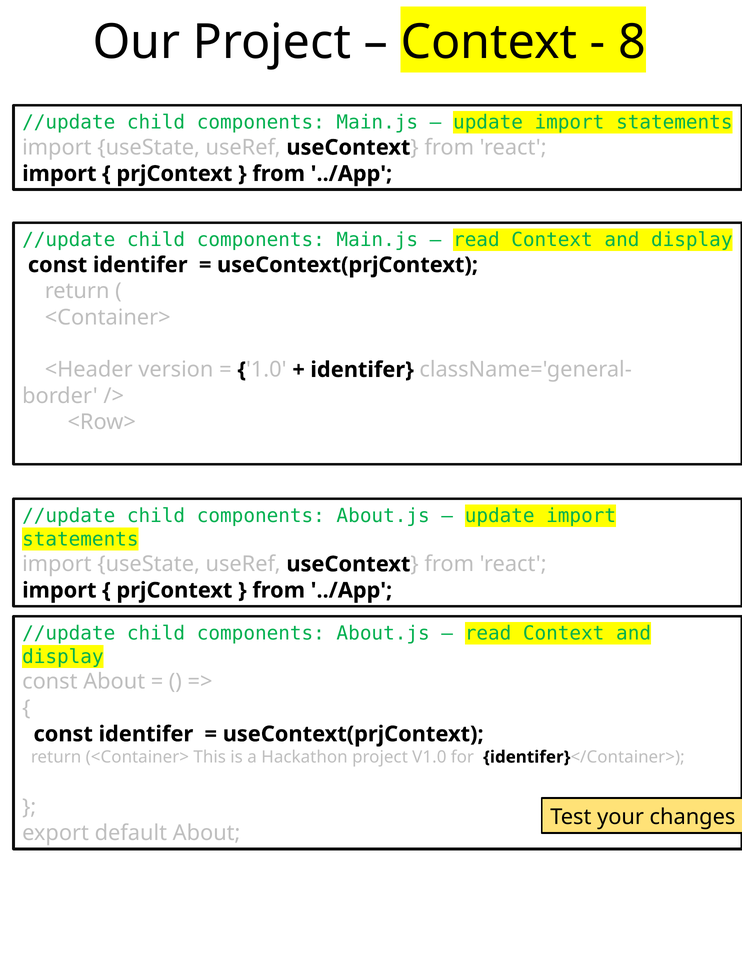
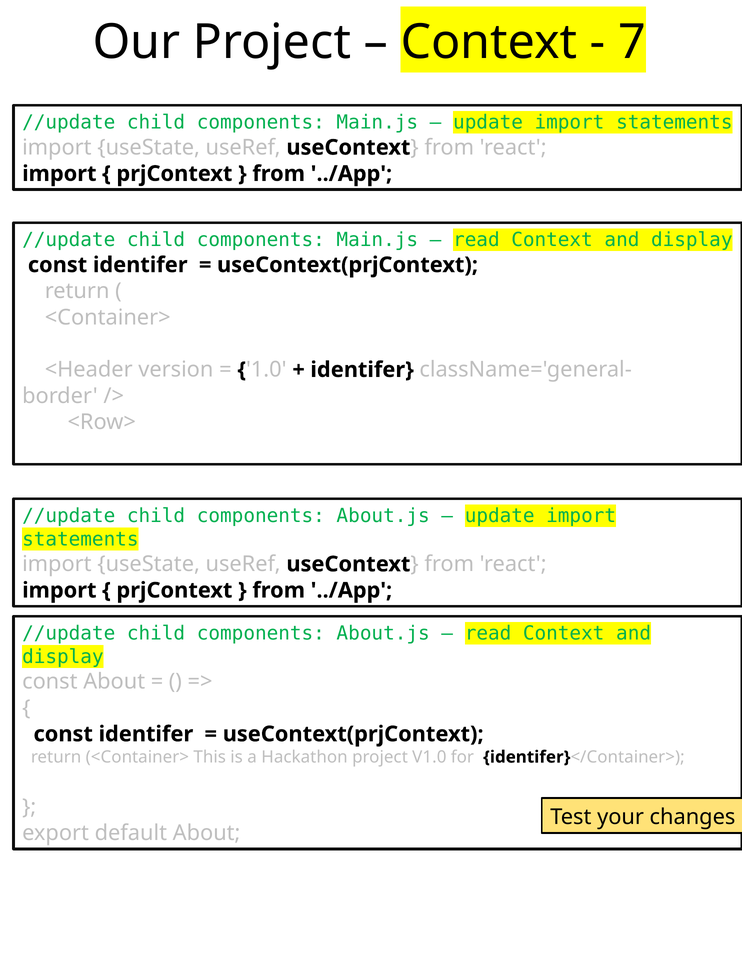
8: 8 -> 7
